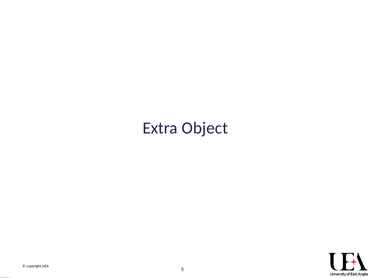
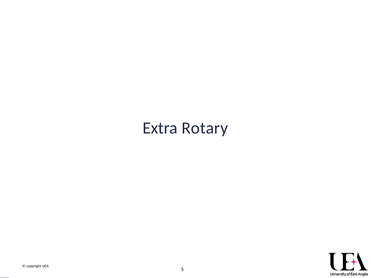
Object: Object -> Rotary
